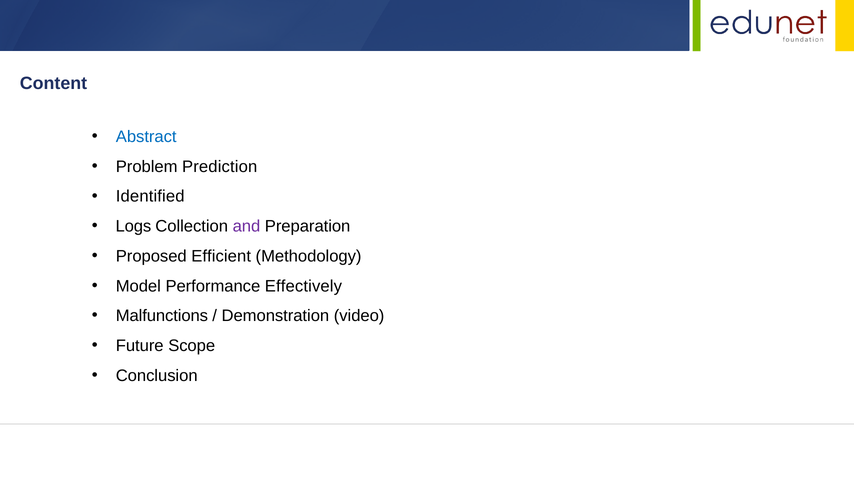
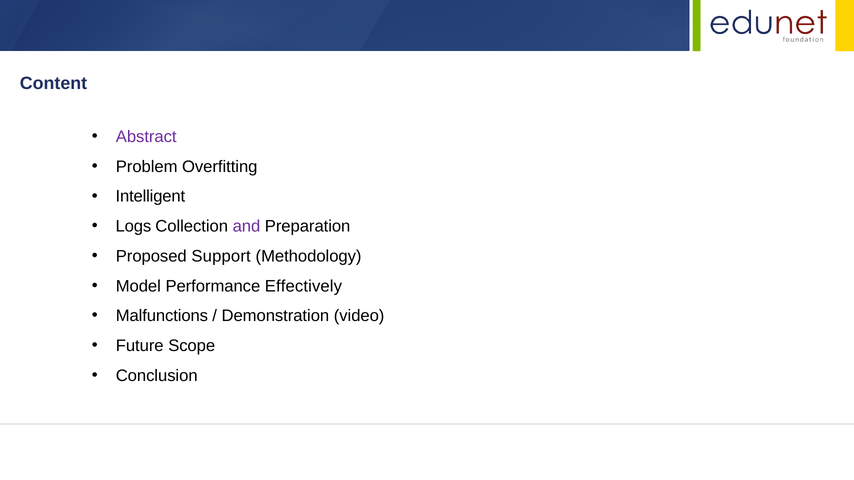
Abstract colour: blue -> purple
Prediction: Prediction -> Overfitting
Identified: Identified -> Intelligent
Efficient: Efficient -> Support
